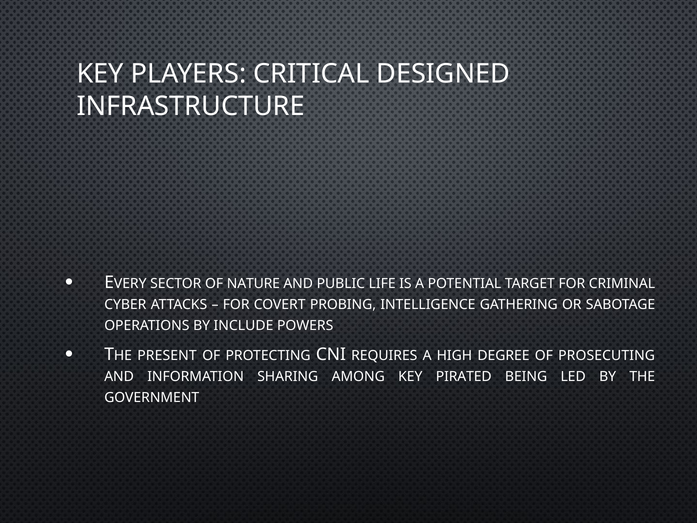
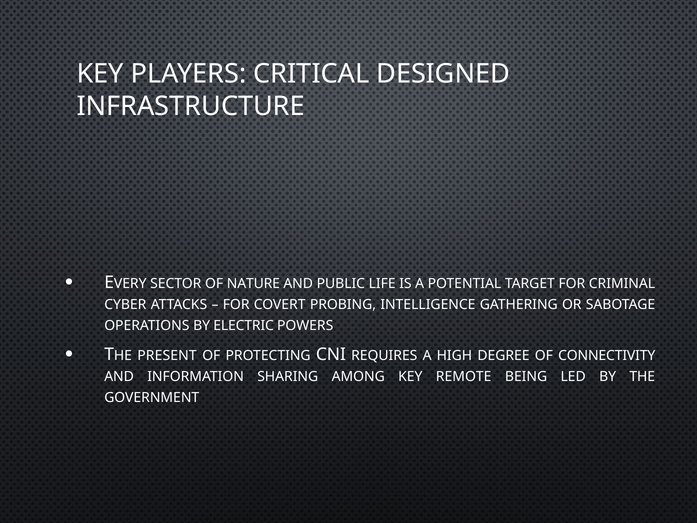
INCLUDE: INCLUDE -> ELECTRIC
PROSECUTING: PROSECUTING -> CONNECTIVITY
PIRATED: PIRATED -> REMOTE
